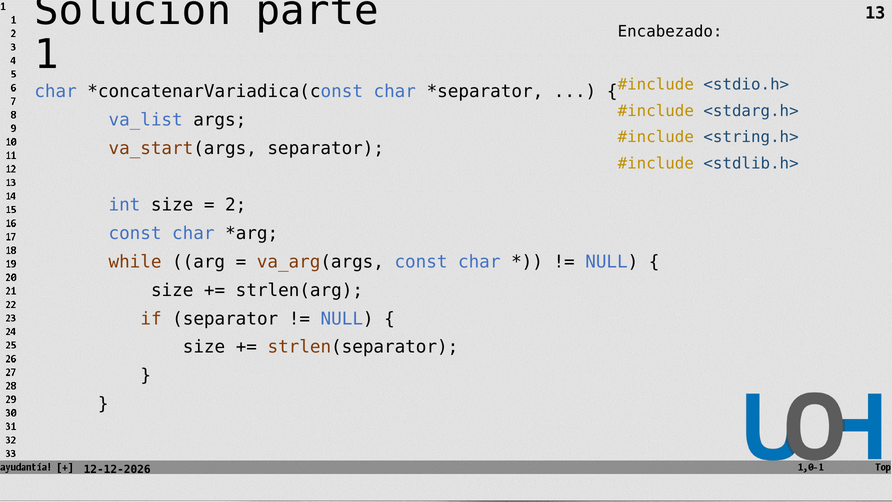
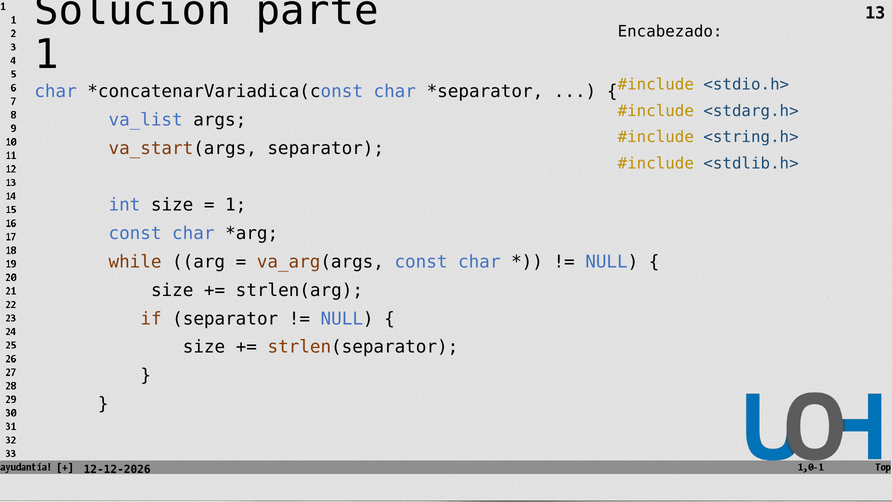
2 at (236, 205): 2 -> 1
